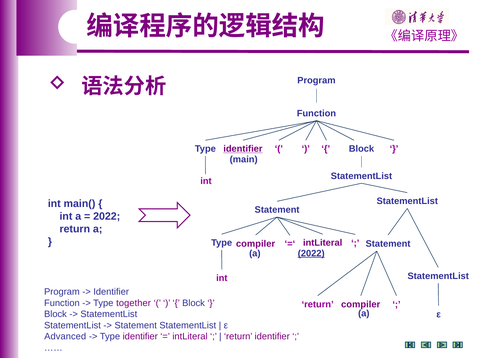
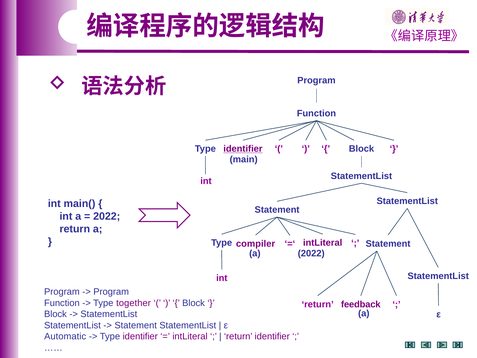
2022 at (311, 253) underline: present -> none
Identifier at (111, 292): Identifier -> Program
return compiler: compiler -> feedback
Advanced: Advanced -> Automatic
